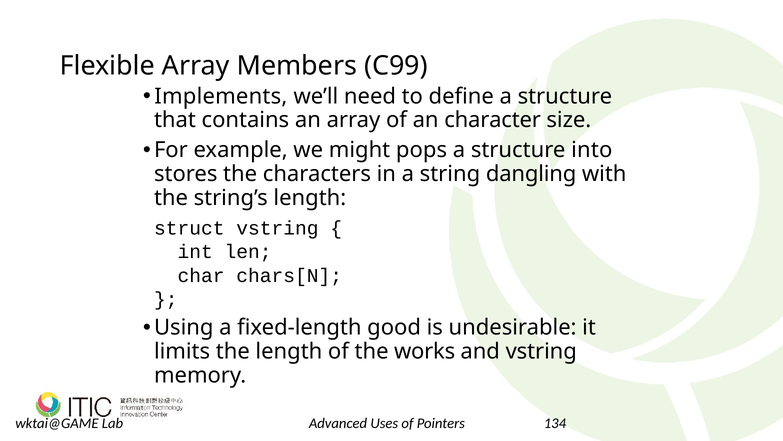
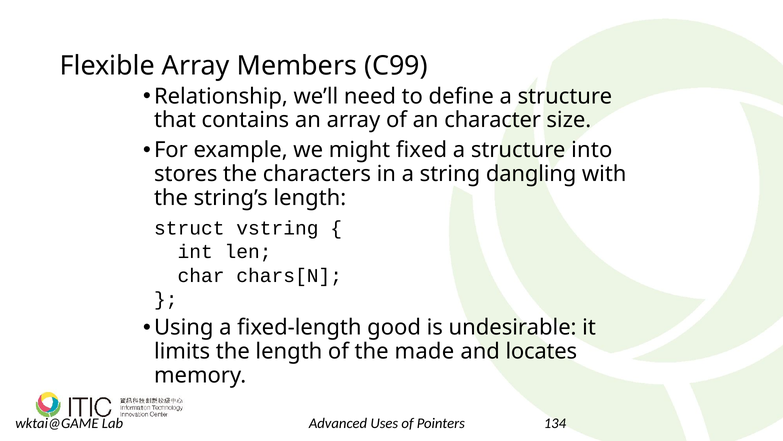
Implements: Implements -> Relationship
pops: pops -> fixed
works: works -> made
and vstring: vstring -> locates
